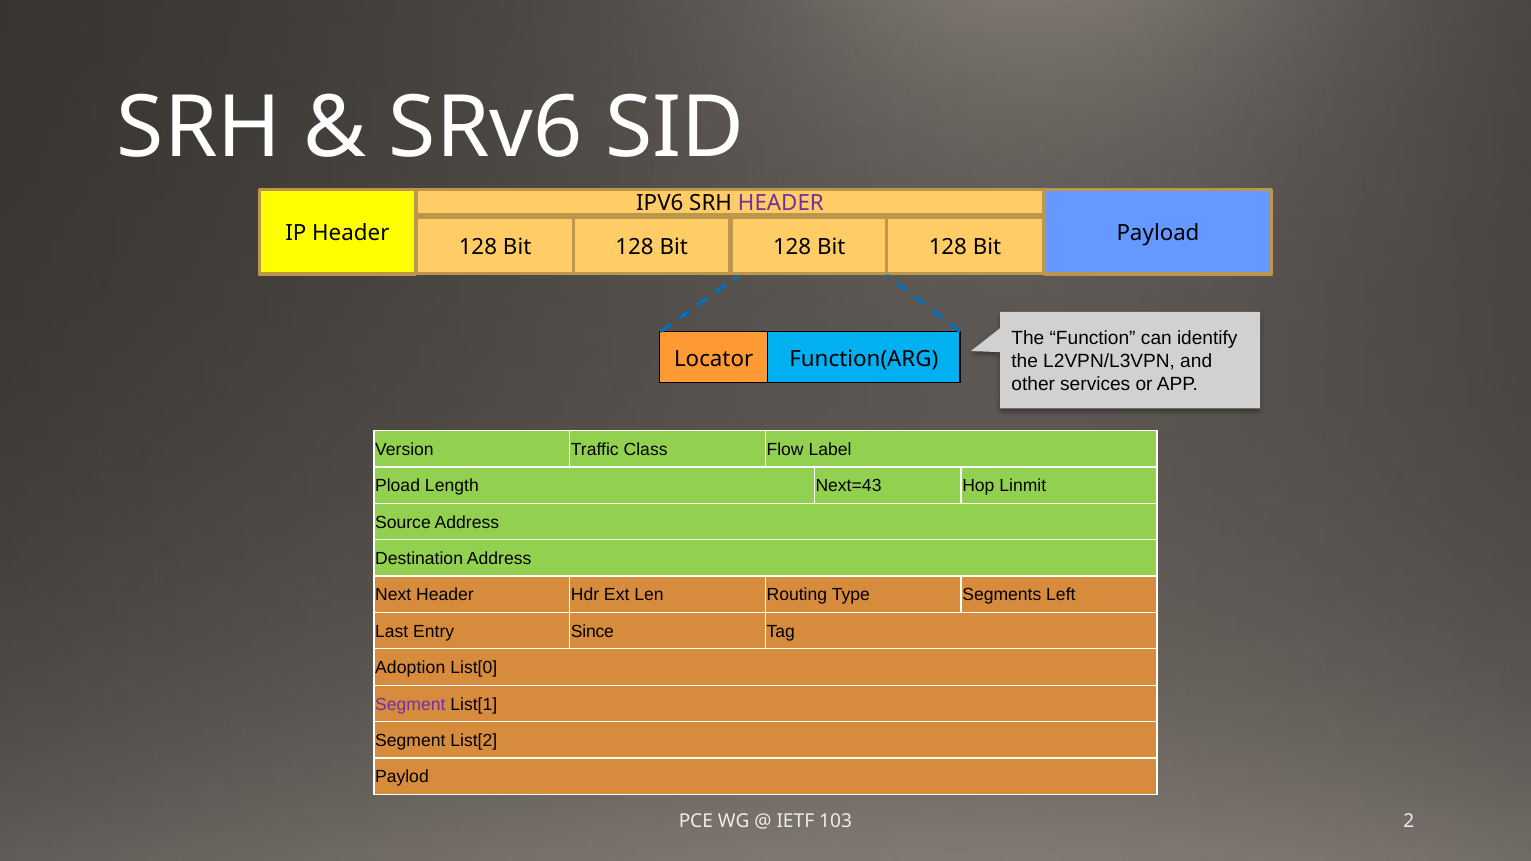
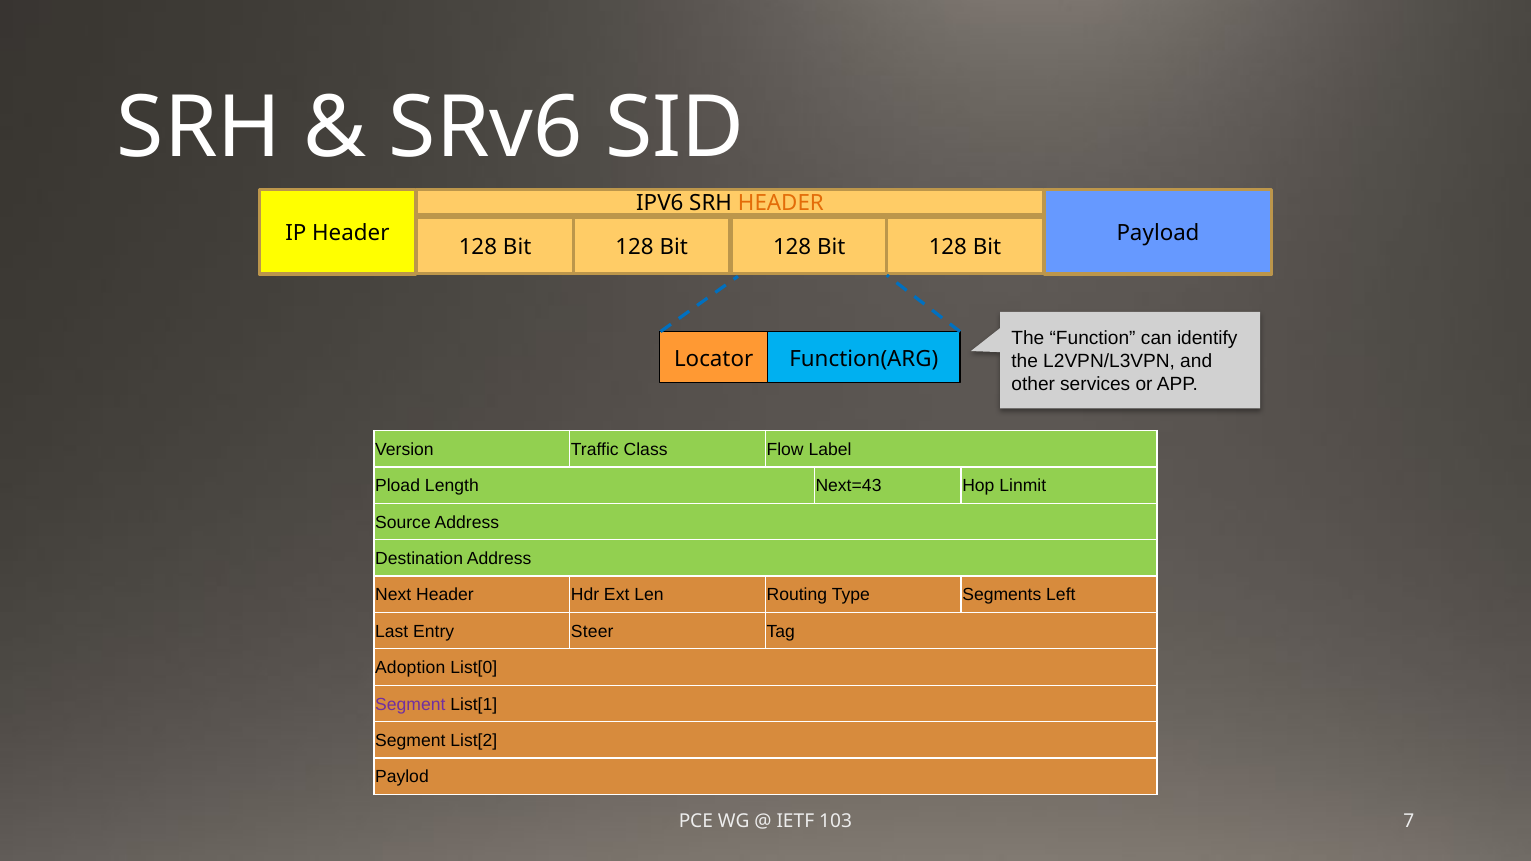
HEADER at (781, 204) colour: purple -> orange
Since: Since -> Steer
2: 2 -> 7
